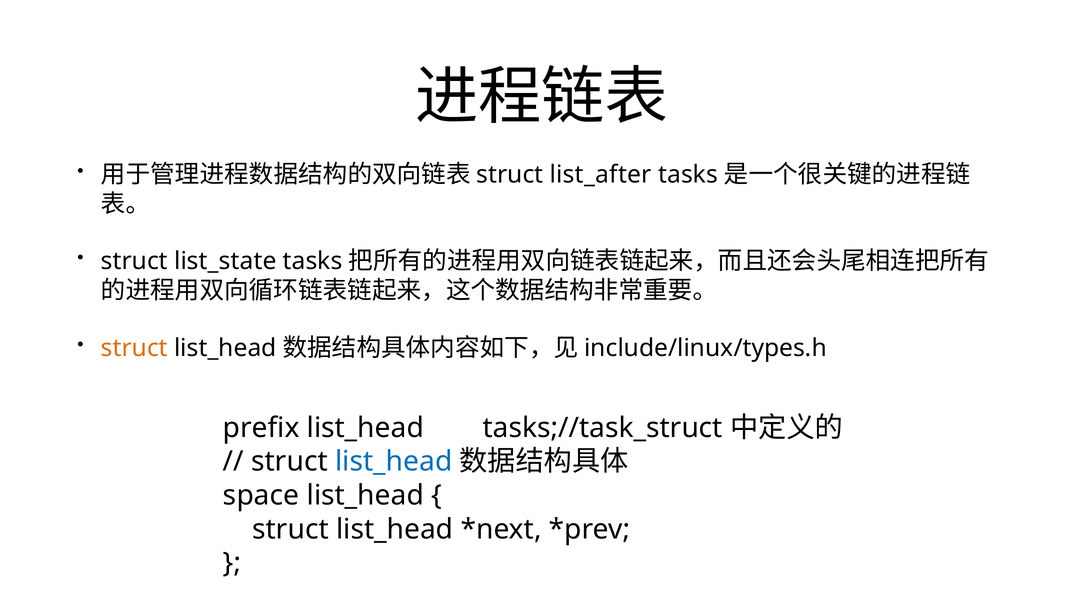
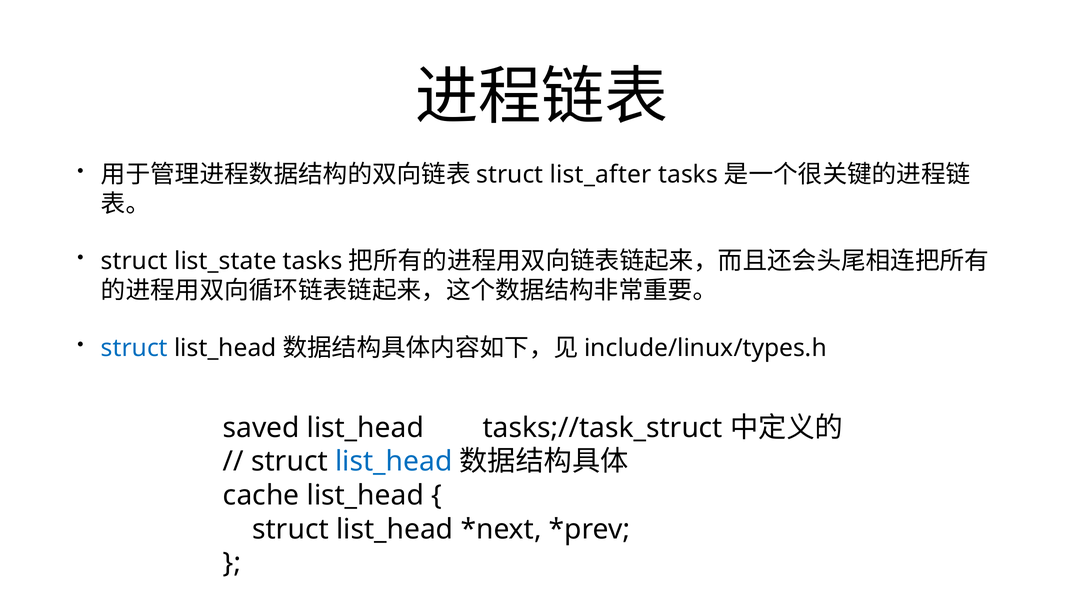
struct at (134, 348) colour: orange -> blue
prefix: prefix -> saved
space: space -> cache
